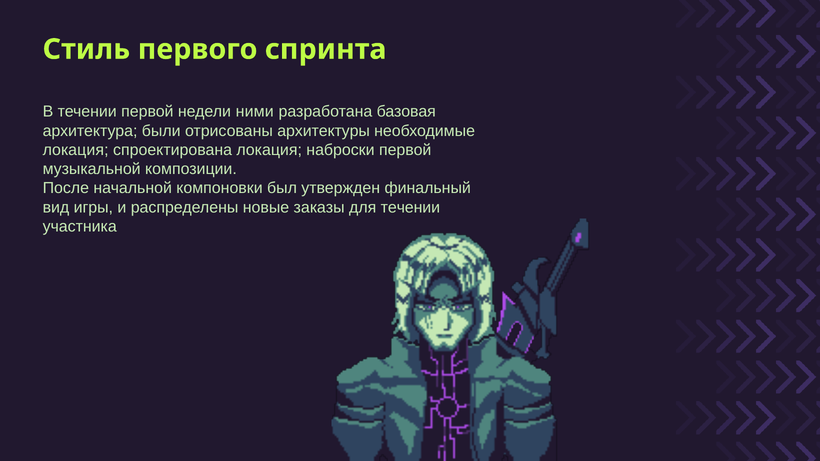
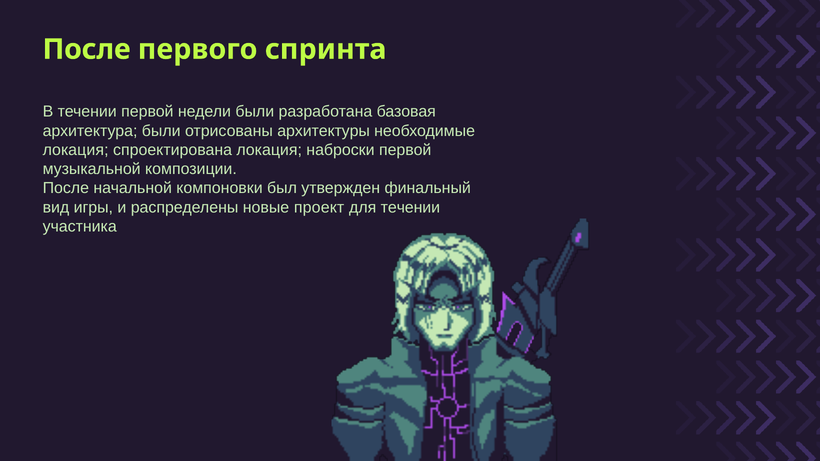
Стиль at (86, 49): Стиль -> После
недели ними: ними -> были
заказы: заказы -> проект
